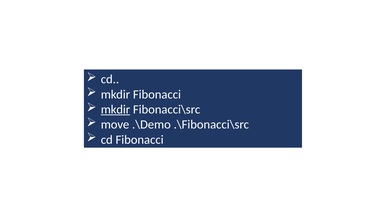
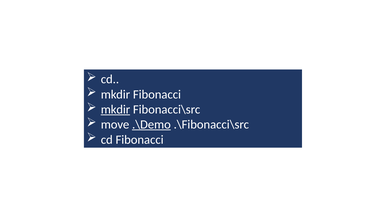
.\Demo underline: none -> present
